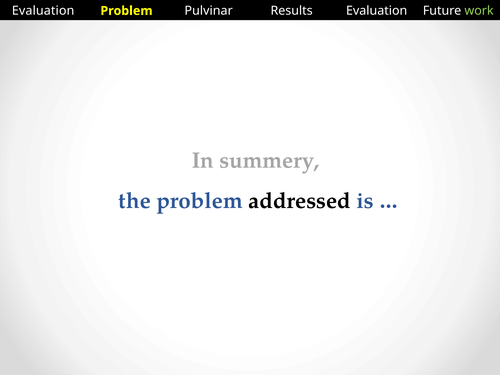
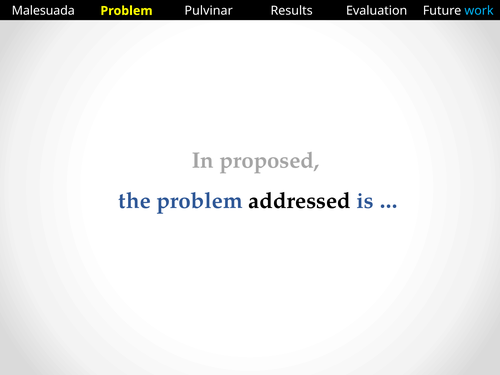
Evaluation at (43, 11): Evaluation -> Malesuada
work colour: light green -> light blue
summery: summery -> proposed
